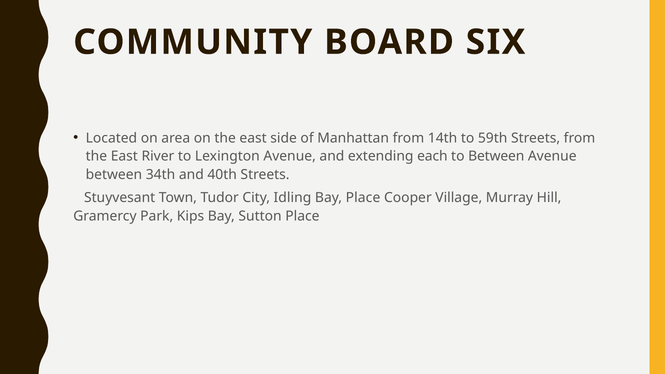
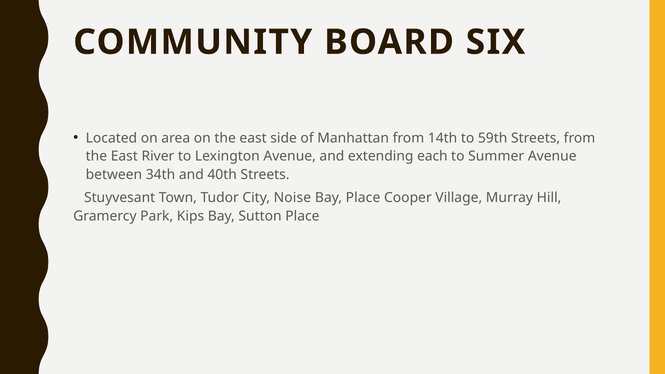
to Between: Between -> Summer
Idling: Idling -> Noise
